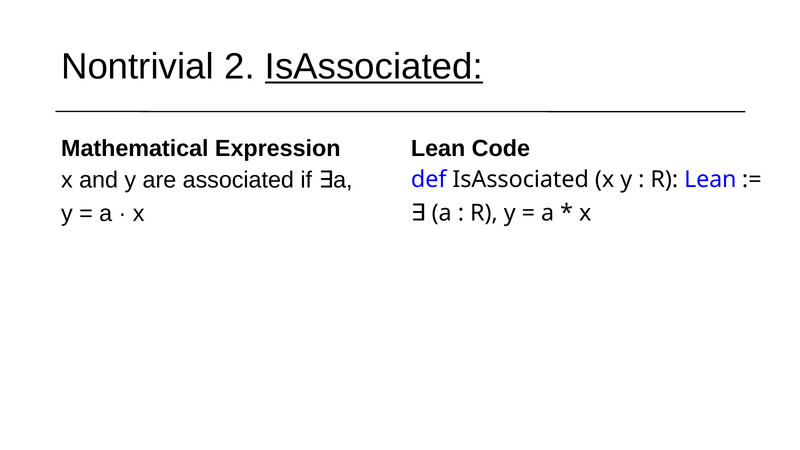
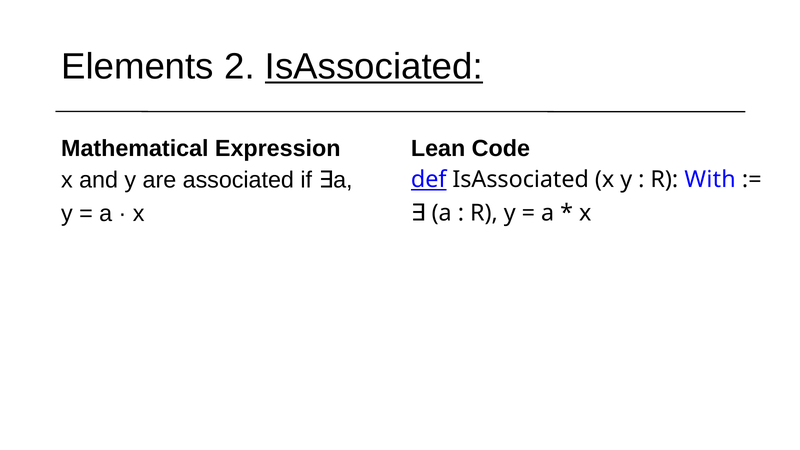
Nontrivial: Nontrivial -> Elements
def underline: none -> present
R Lean: Lean -> With
